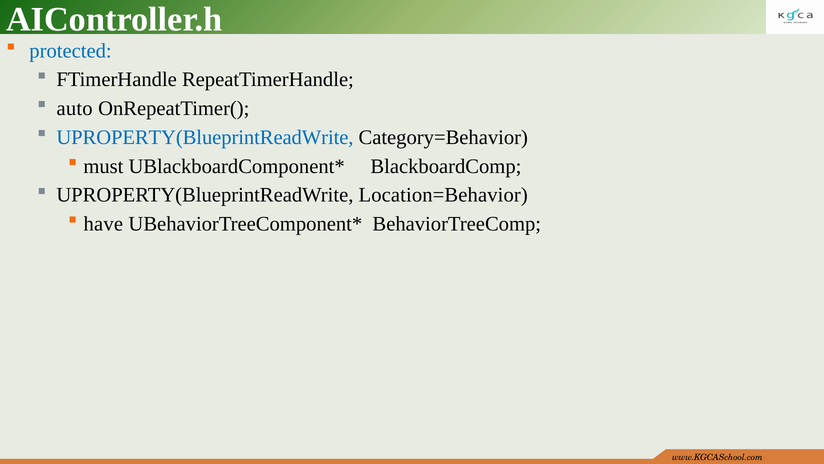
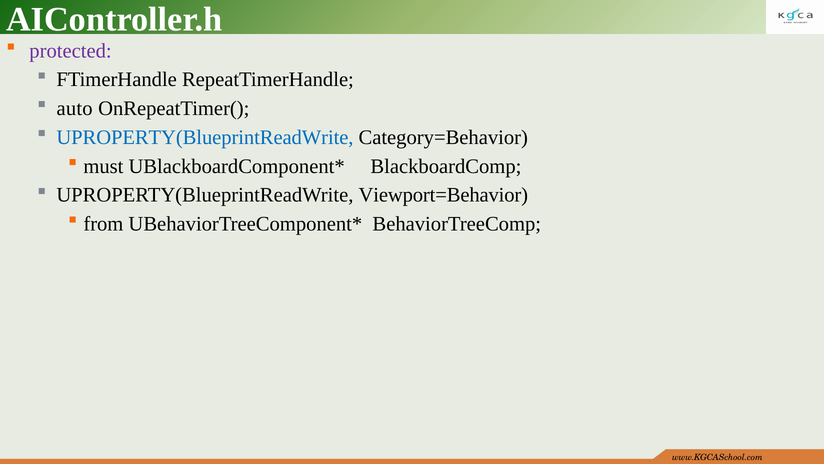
protected colour: blue -> purple
Location=Behavior: Location=Behavior -> Viewport=Behavior
have: have -> from
